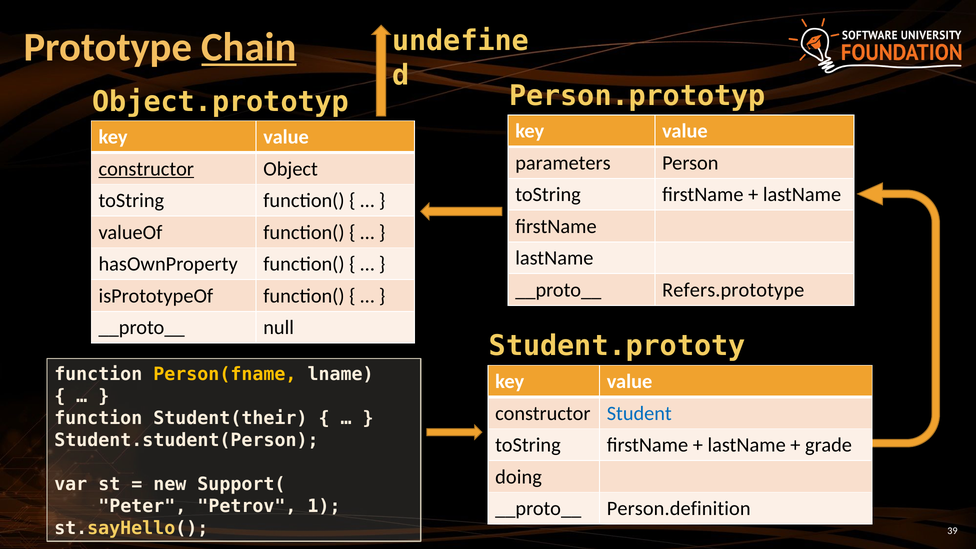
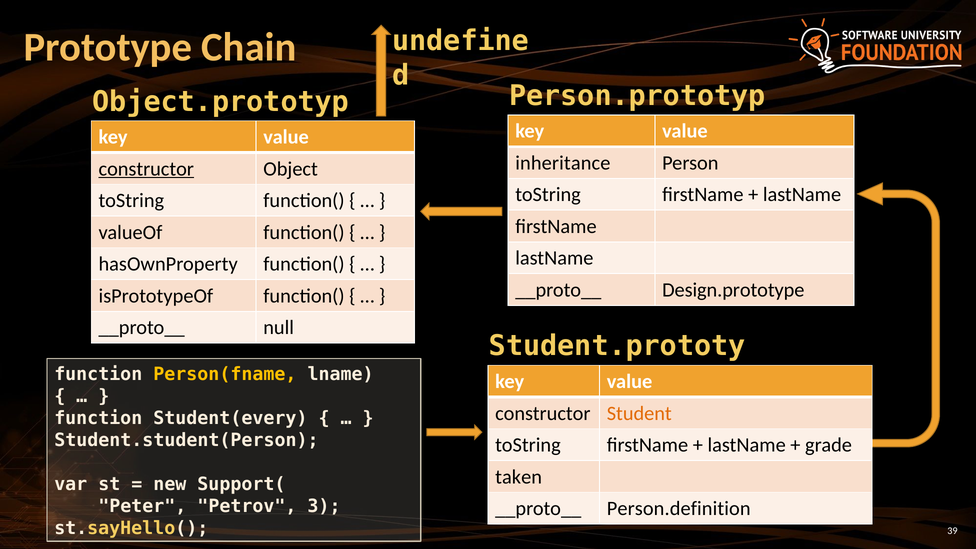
Chain underline: present -> none
parameters: parameters -> inheritance
Refers.prototype: Refers.prototype -> Design.prototype
Student colour: blue -> orange
Student(their: Student(their -> Student(every
doing: doing -> taken
1: 1 -> 3
